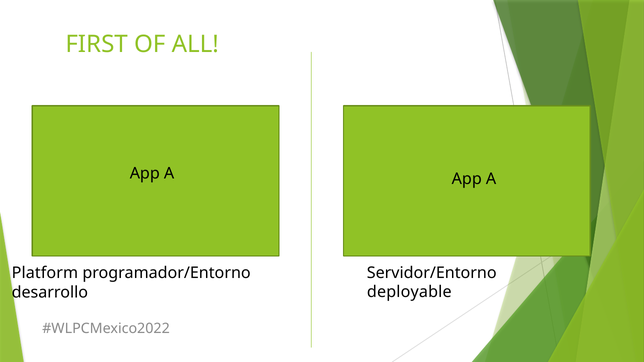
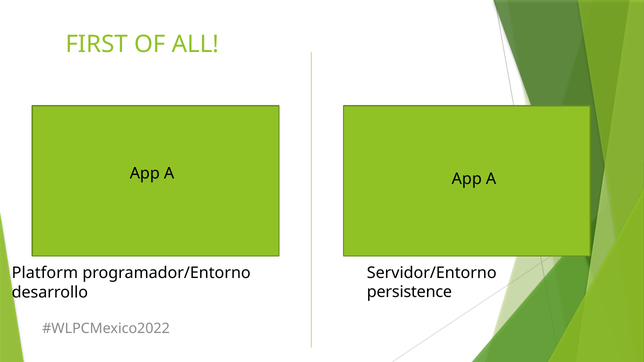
deployable: deployable -> persistence
